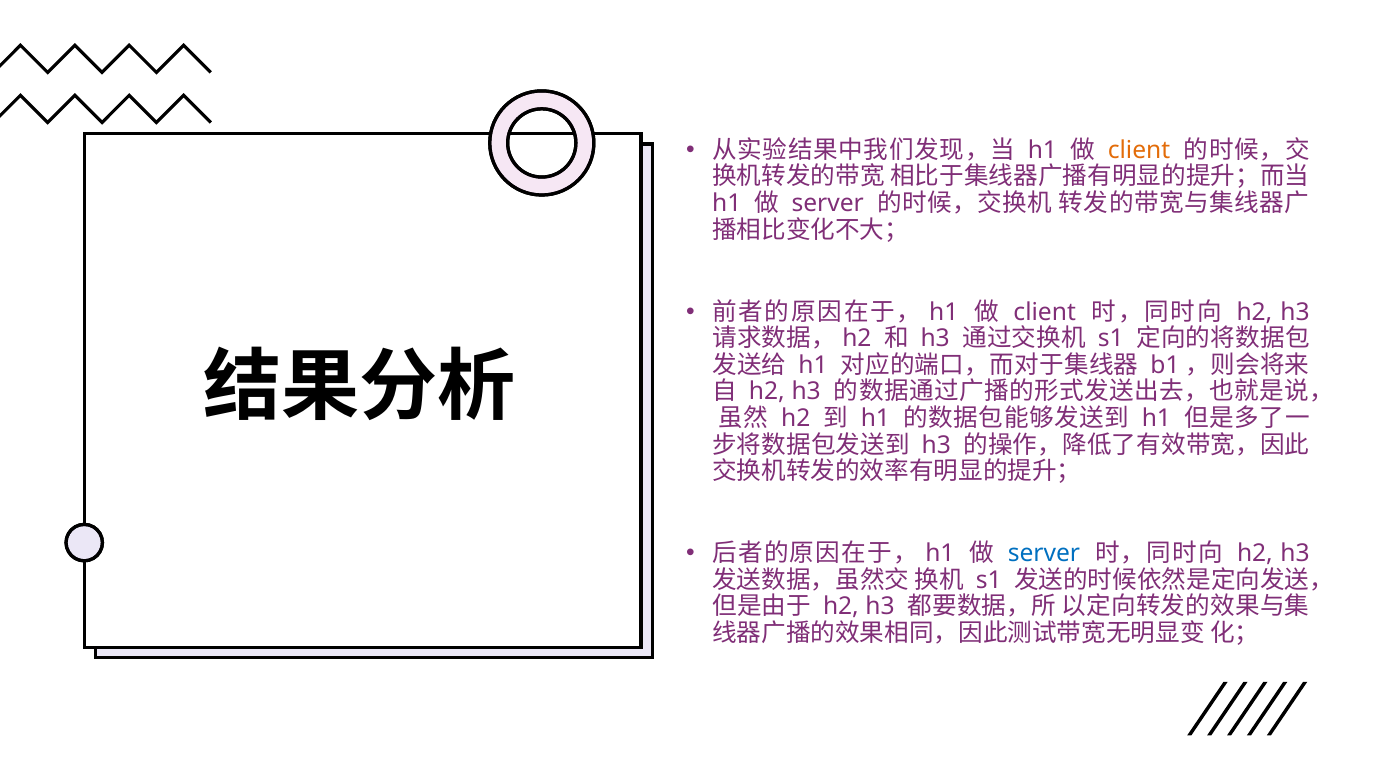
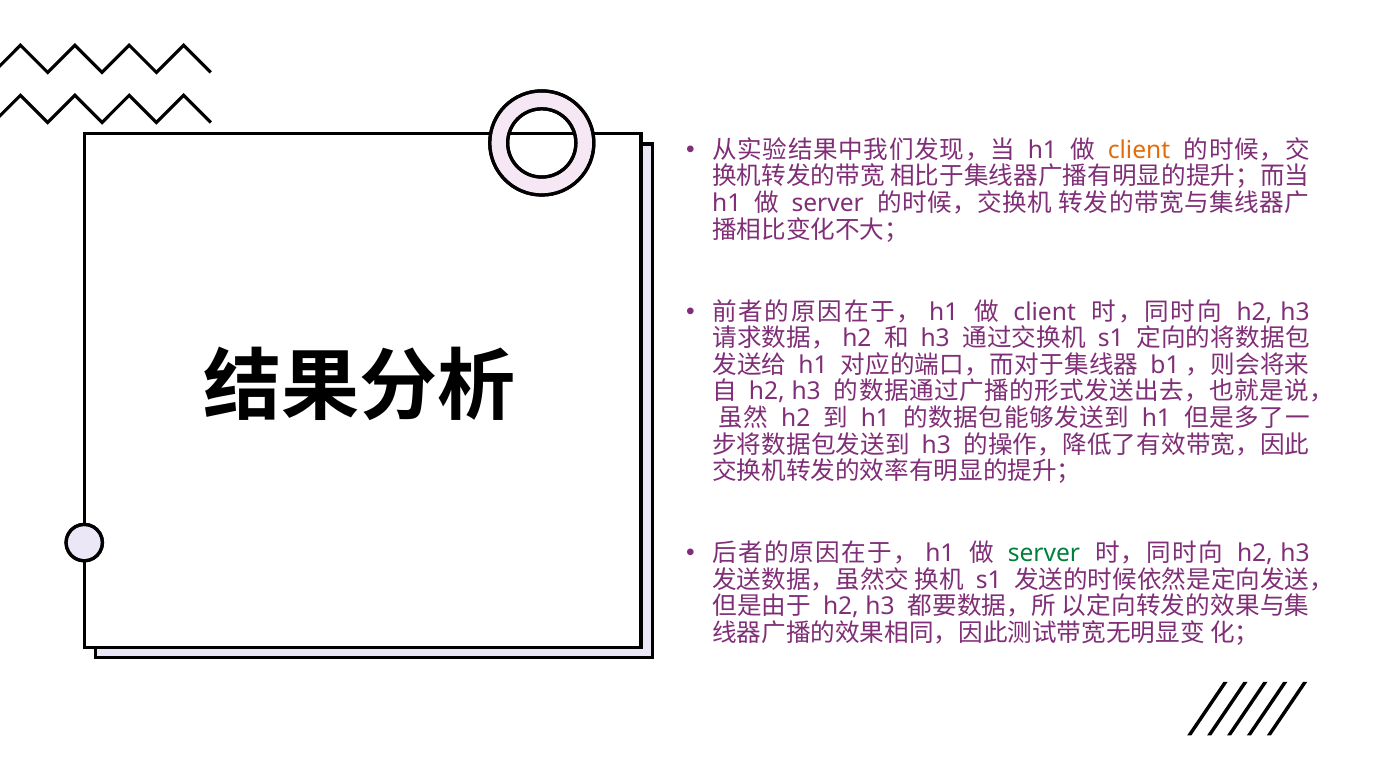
server at (1044, 553) colour: blue -> green
